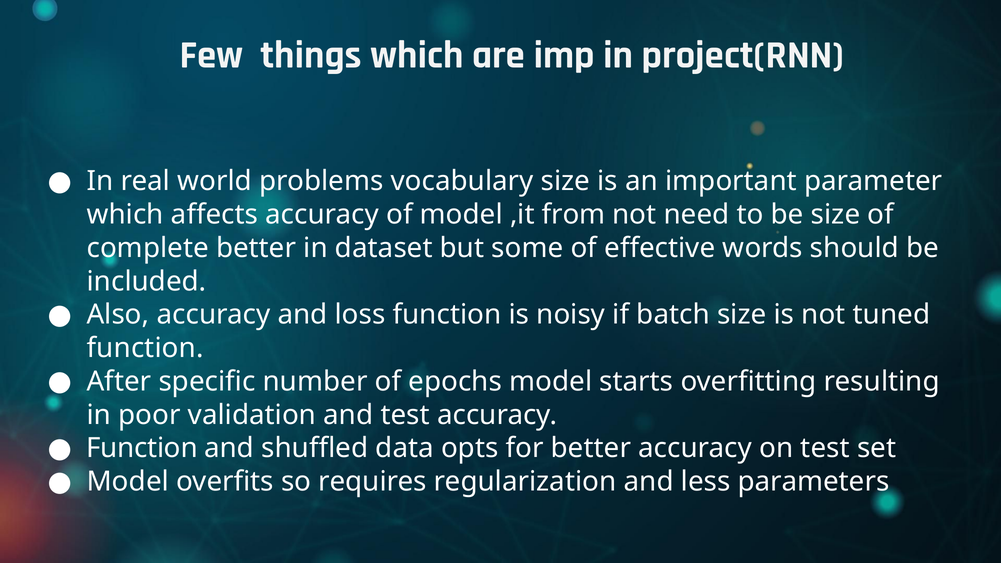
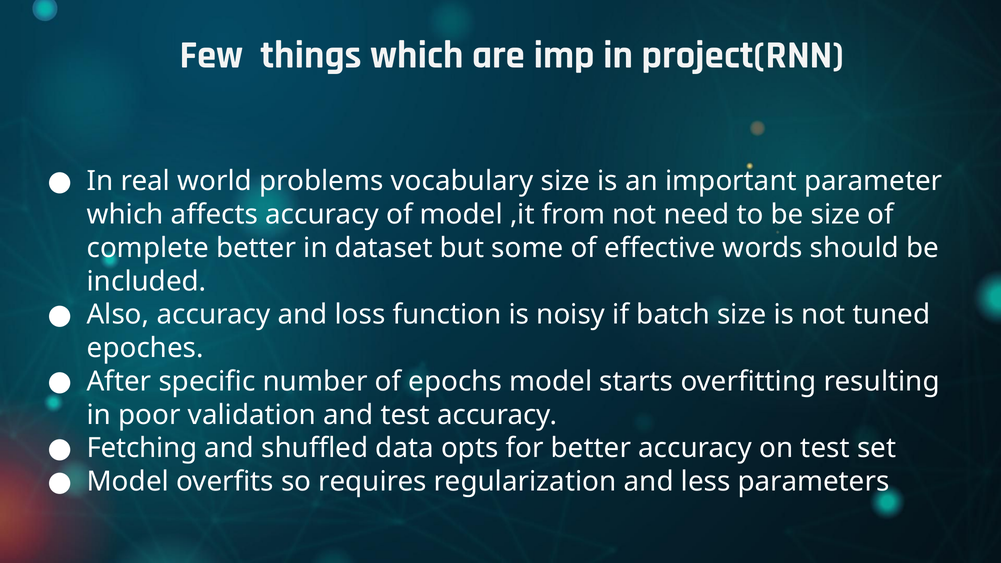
function at (145, 348): function -> epoches
Function at (142, 448): Function -> Fetching
